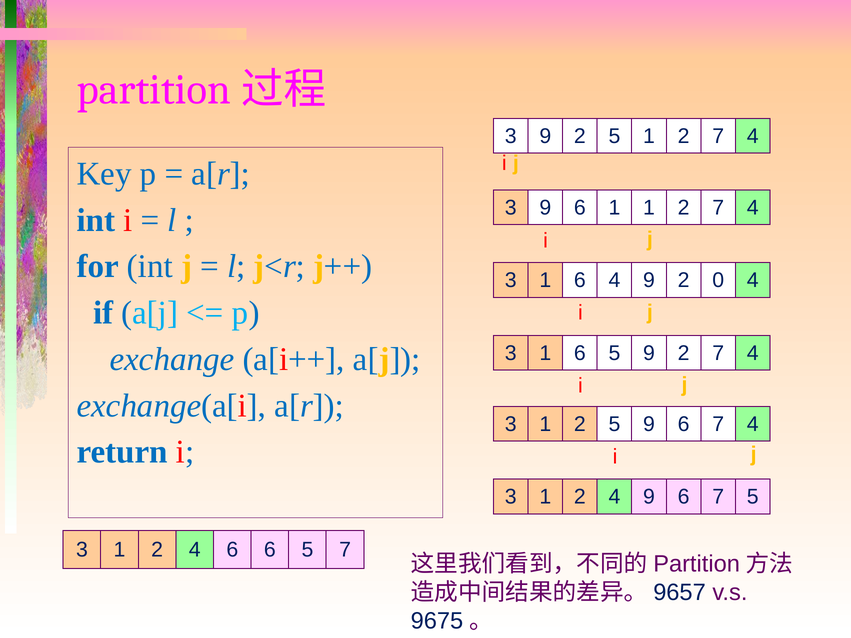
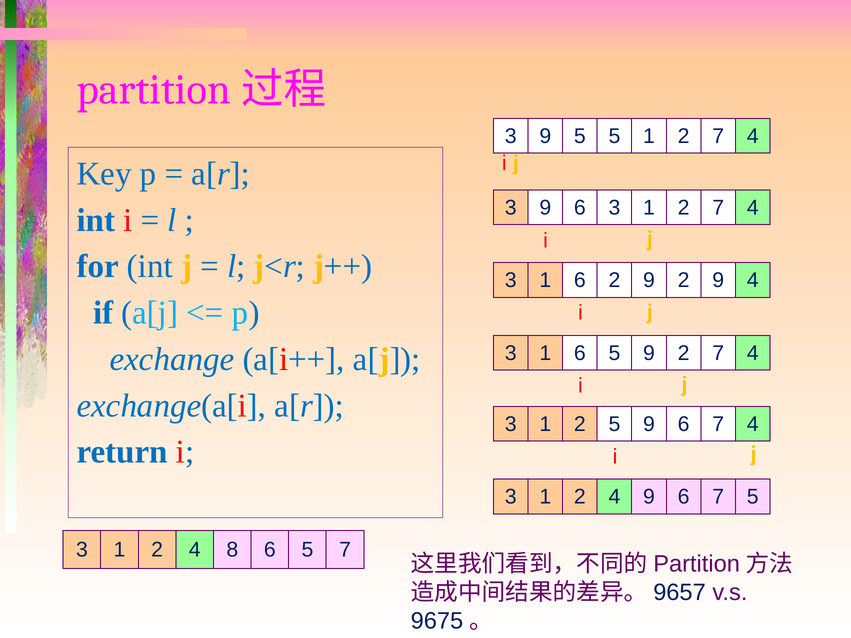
3 9 2: 2 -> 5
6 1: 1 -> 3
6 4: 4 -> 2
9 2 0: 0 -> 9
4 6: 6 -> 8
